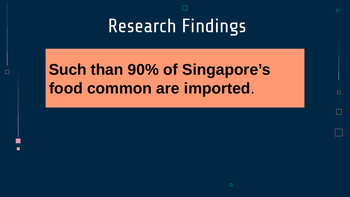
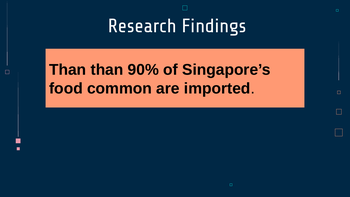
Such at (68, 70): Such -> Than
